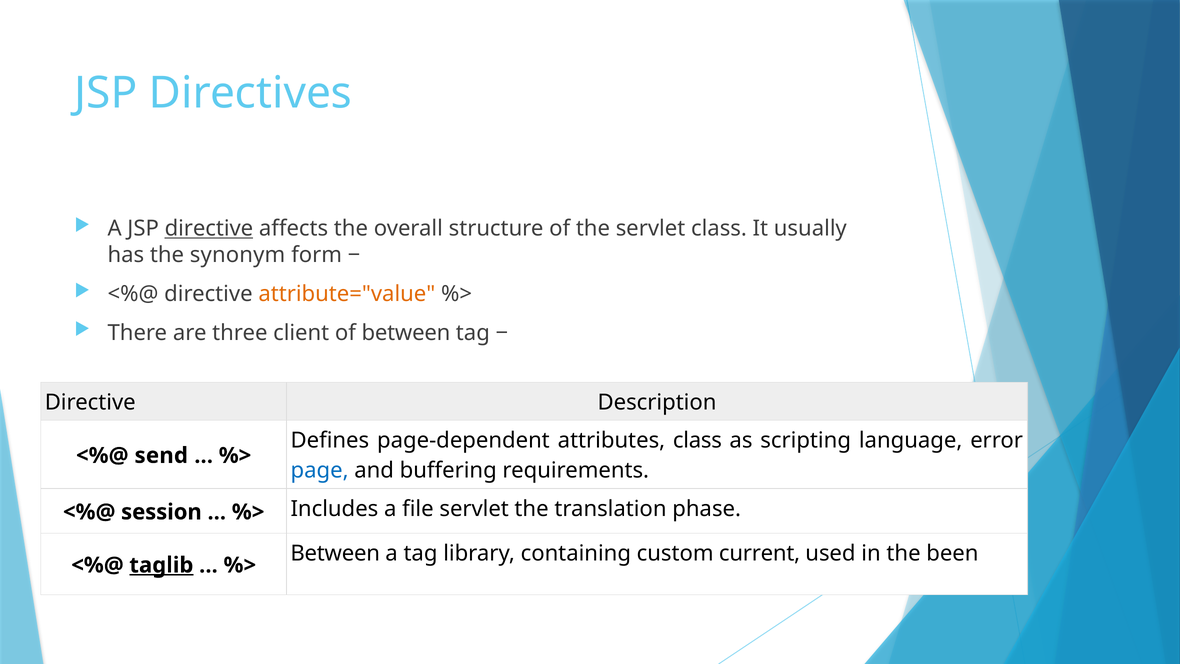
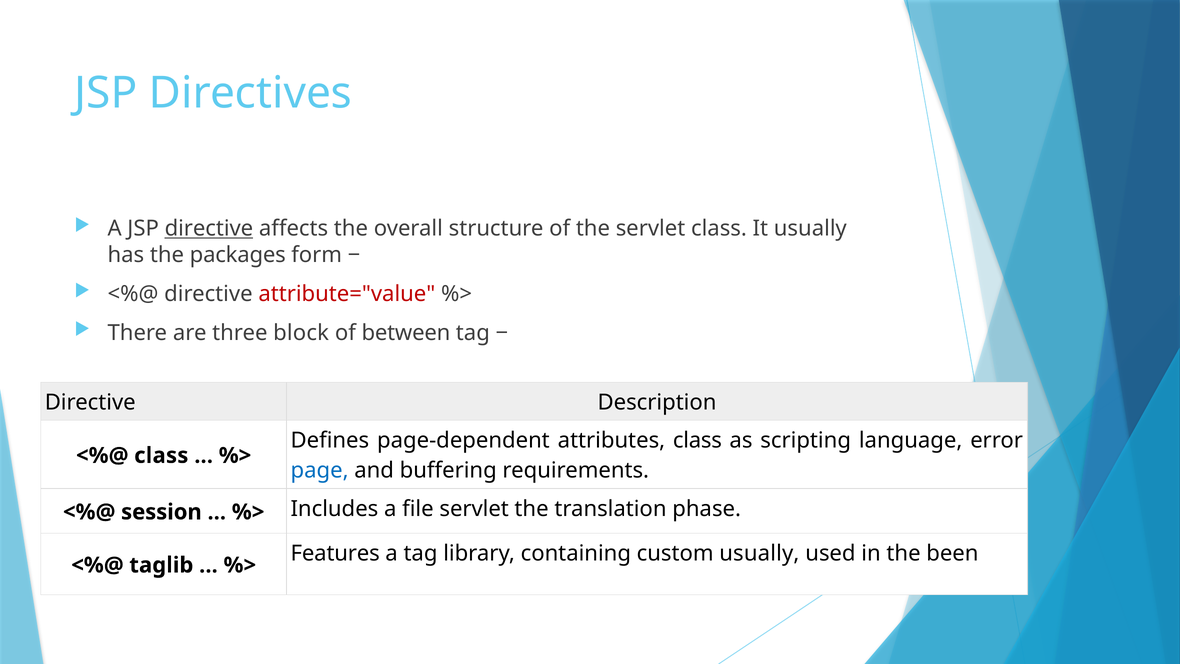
synonym: synonym -> packages
attribute="value colour: orange -> red
client: client -> block
send at (161, 455): send -> class
Between at (335, 553): Between -> Features
custom current: current -> usually
taglib underline: present -> none
